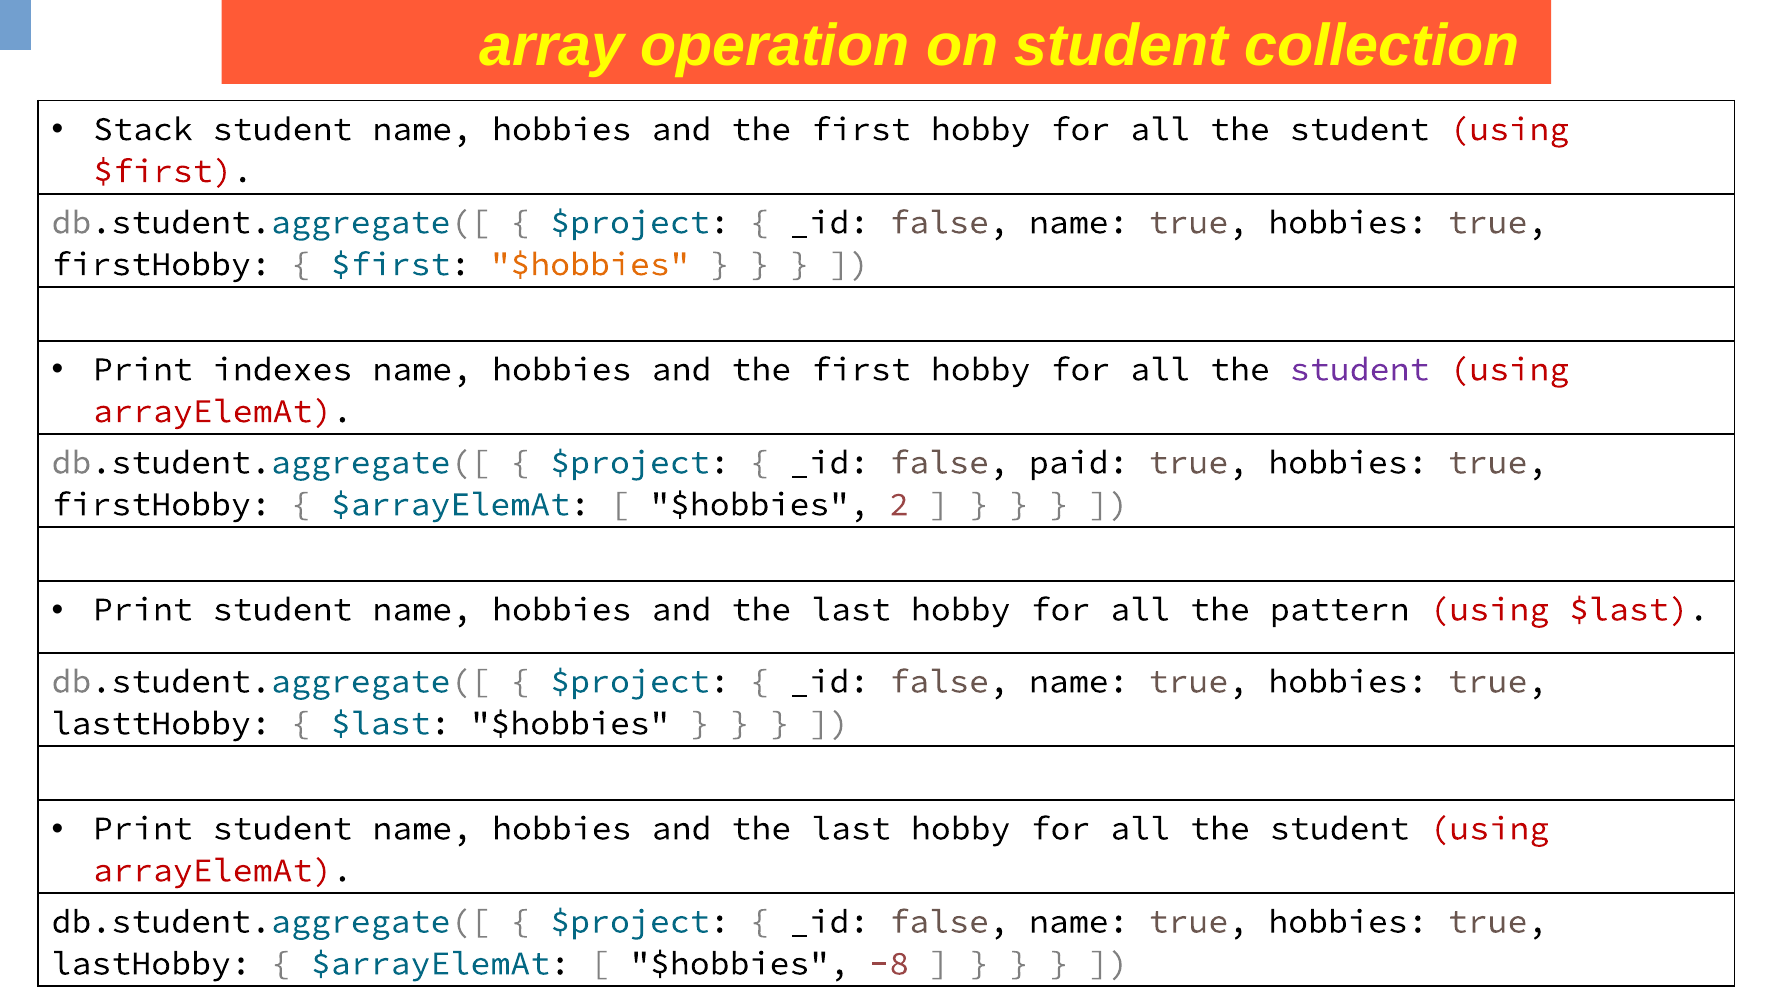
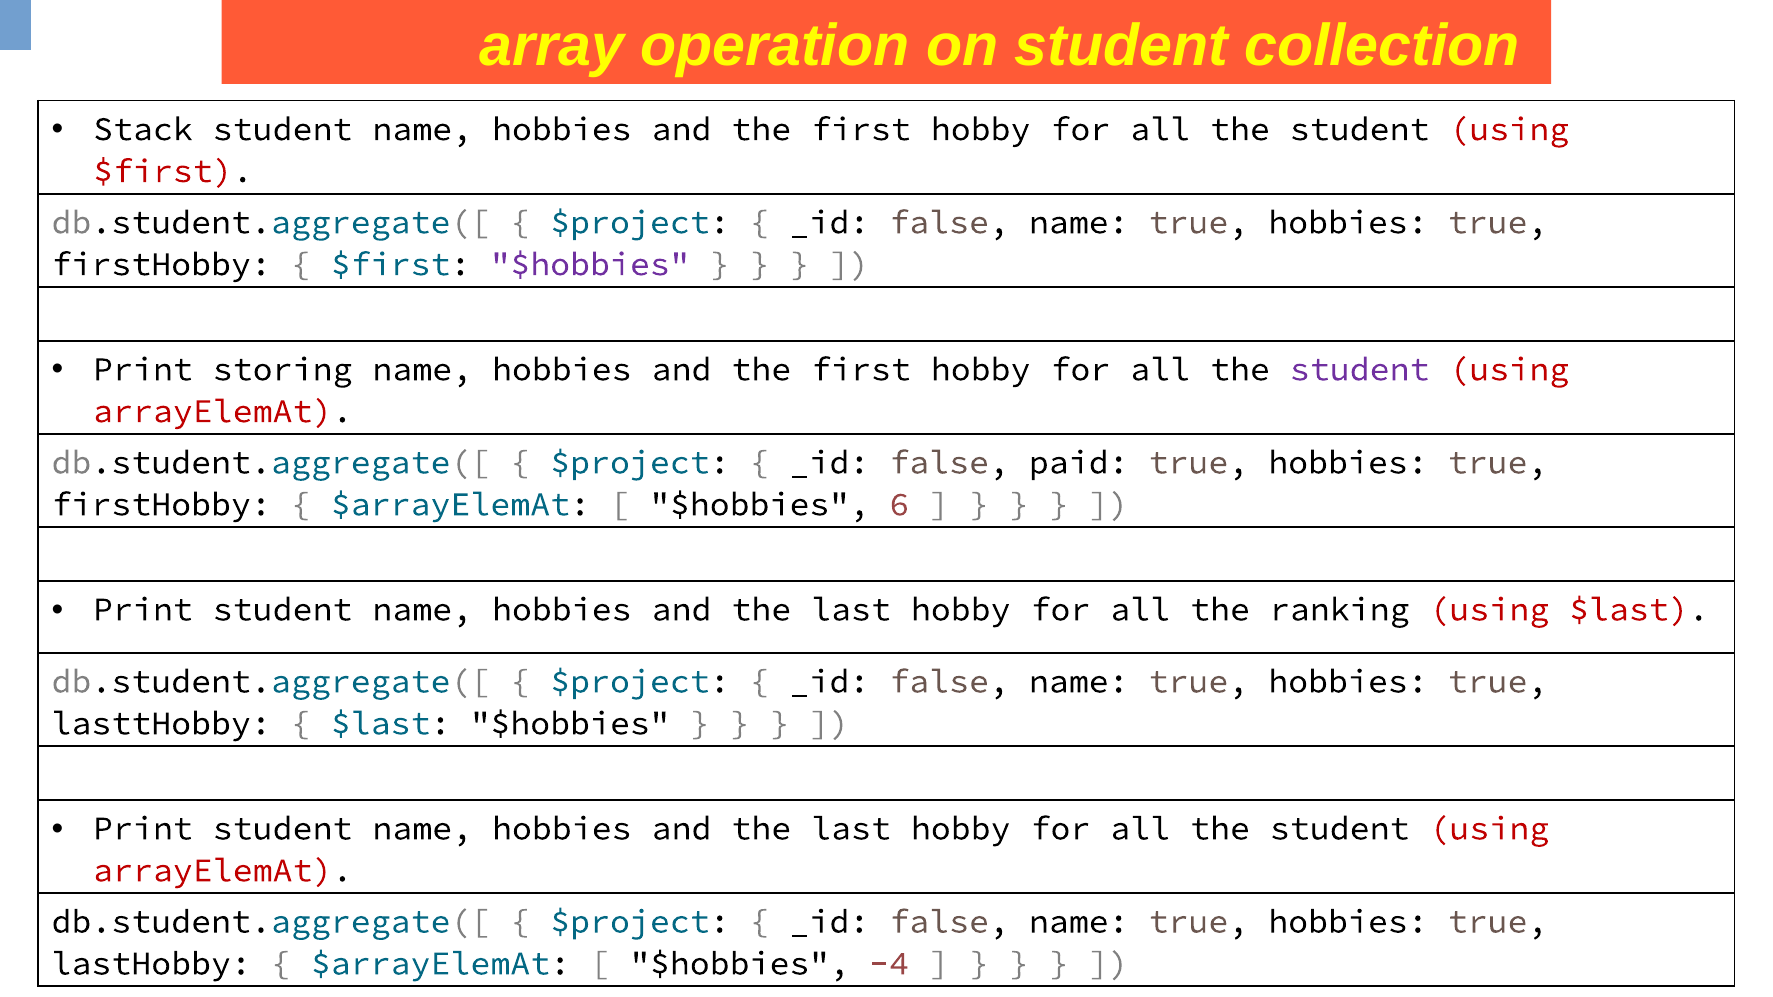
$hobbies at (590, 264) colour: orange -> purple
indexes: indexes -> storing
2: 2 -> 6
pattern: pattern -> ranking
-8: -8 -> -4
